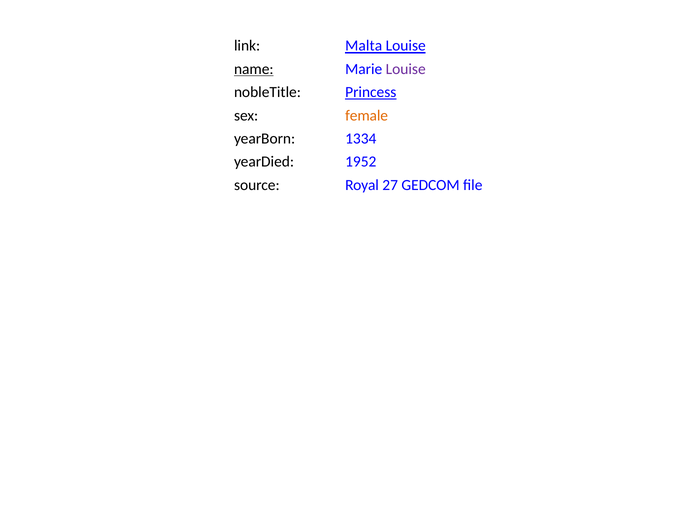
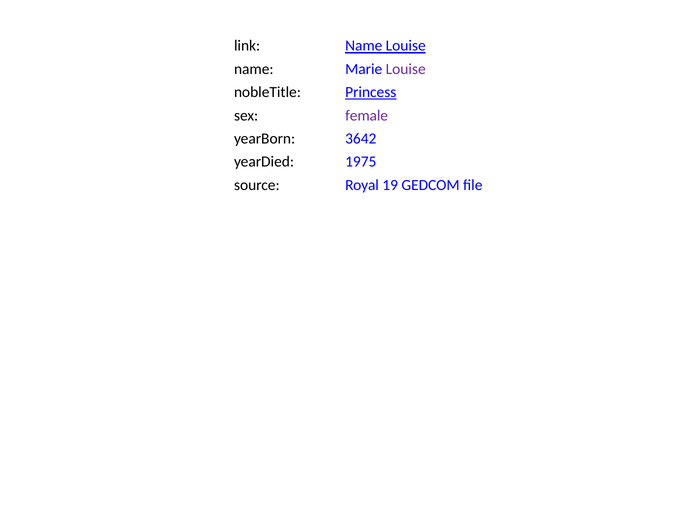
link Malta: Malta -> Name
name at (254, 69) underline: present -> none
female colour: orange -> purple
1334: 1334 -> 3642
1952: 1952 -> 1975
27: 27 -> 19
